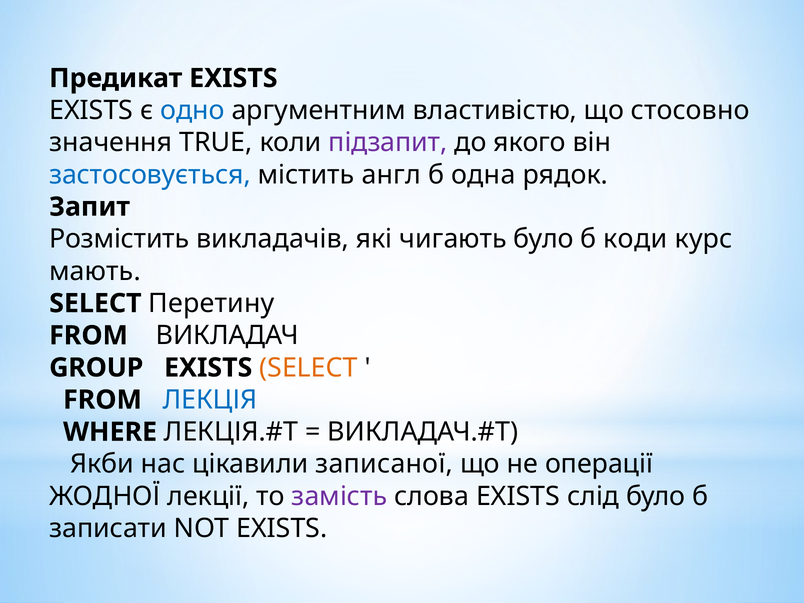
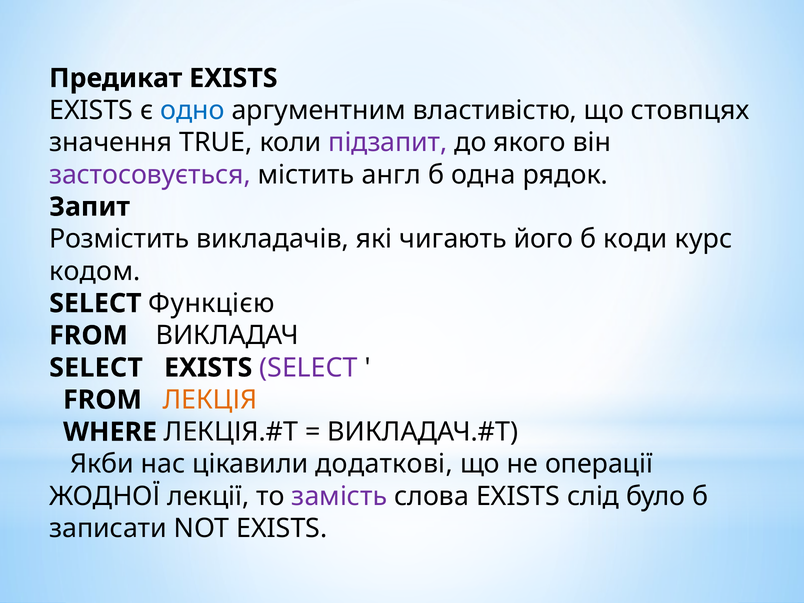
стосовно: стосовно -> стовпцях
застосовується colour: blue -> purple
чигають було: було -> його
мають: мають -> кодом
Перетину: Перетину -> Функцією
GROUP at (96, 368): GROUP -> SELECT
SELECT at (308, 368) colour: orange -> purple
ЛЕКЦІЯ colour: blue -> orange
записаної: записаної -> додаткові
